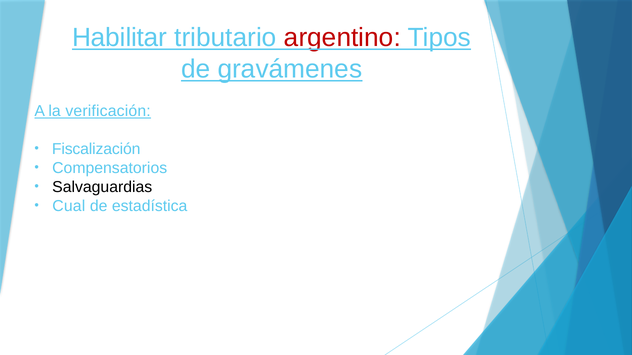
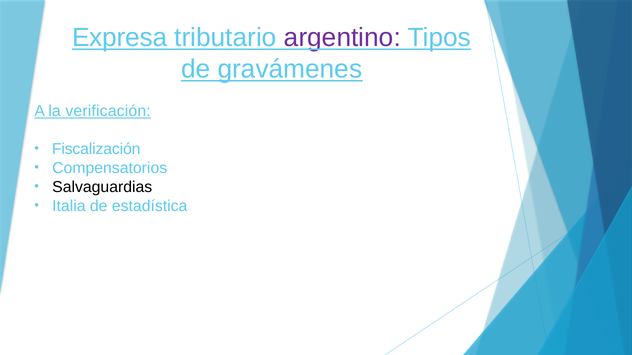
Habilitar: Habilitar -> Expresa
argentino colour: red -> purple
Cual: Cual -> Italia
